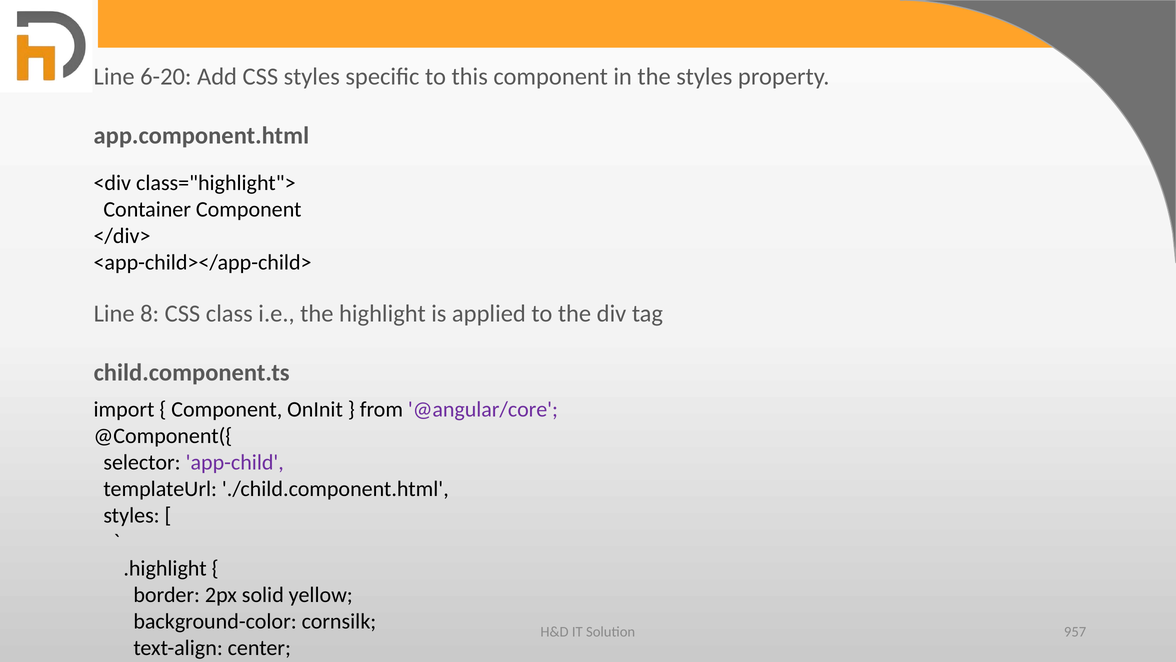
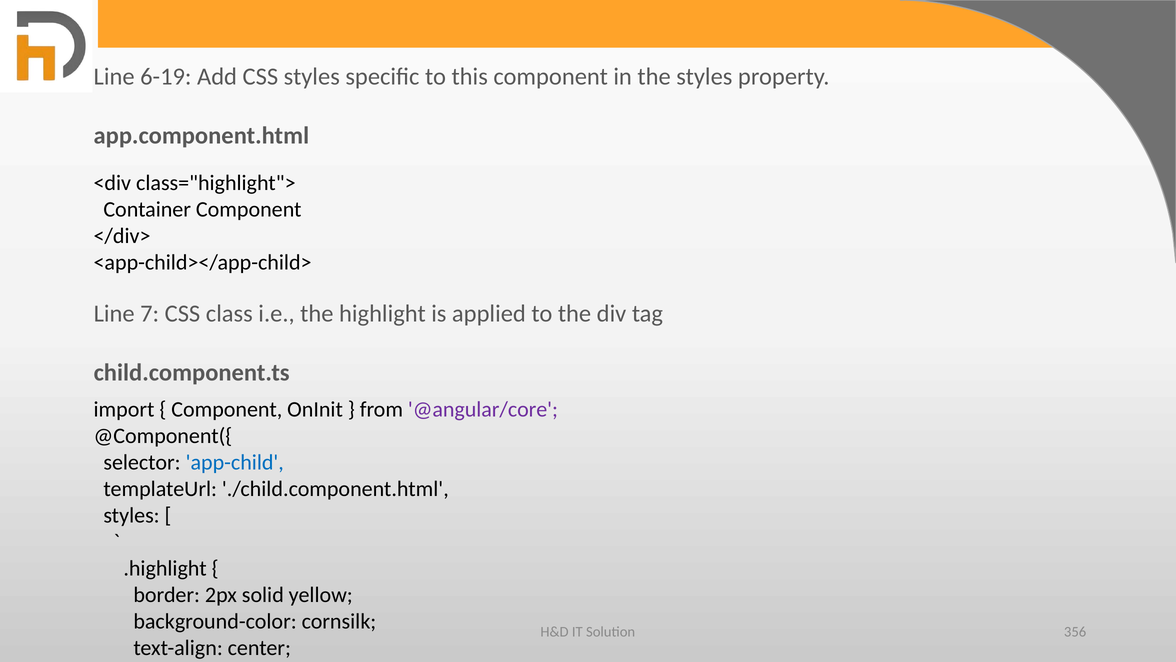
6-20: 6-20 -> 6-19
8: 8 -> 7
app-child colour: purple -> blue
957: 957 -> 356
